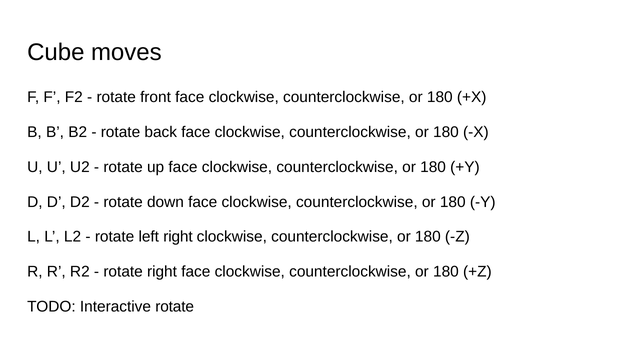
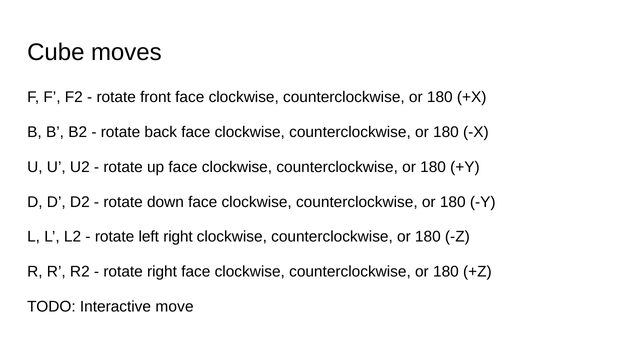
Interactive rotate: rotate -> move
